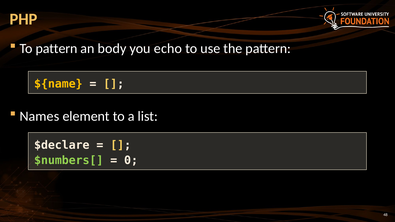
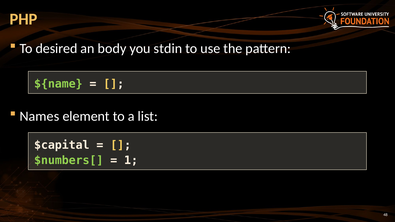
To pattern: pattern -> desired
echo: echo -> stdin
${name colour: yellow -> light green
$declare: $declare -> $capital
0: 0 -> 1
